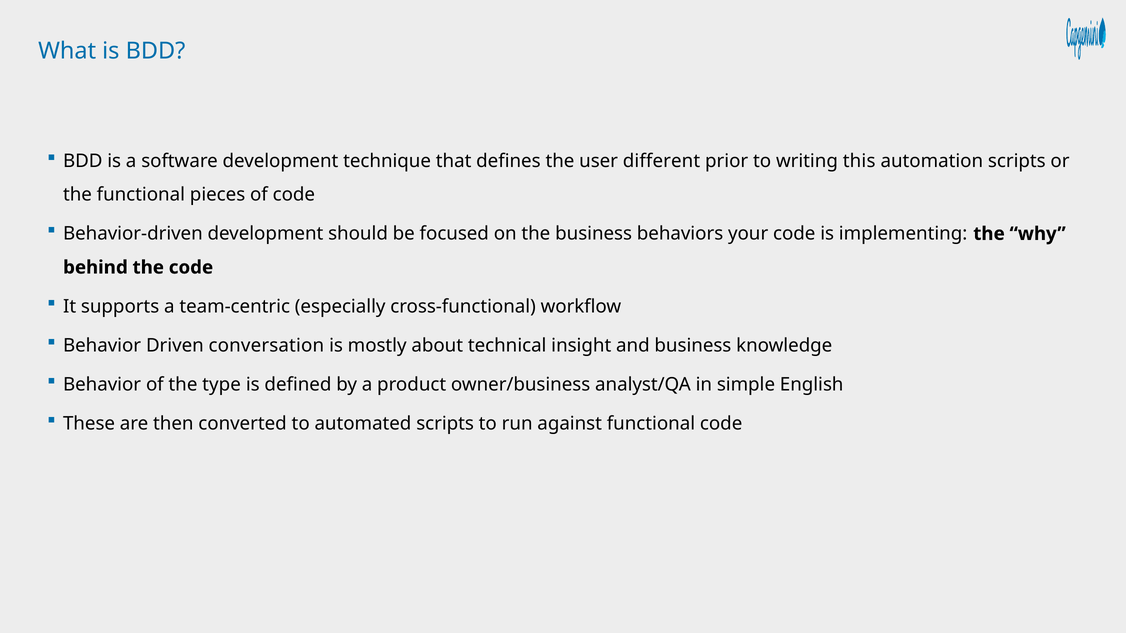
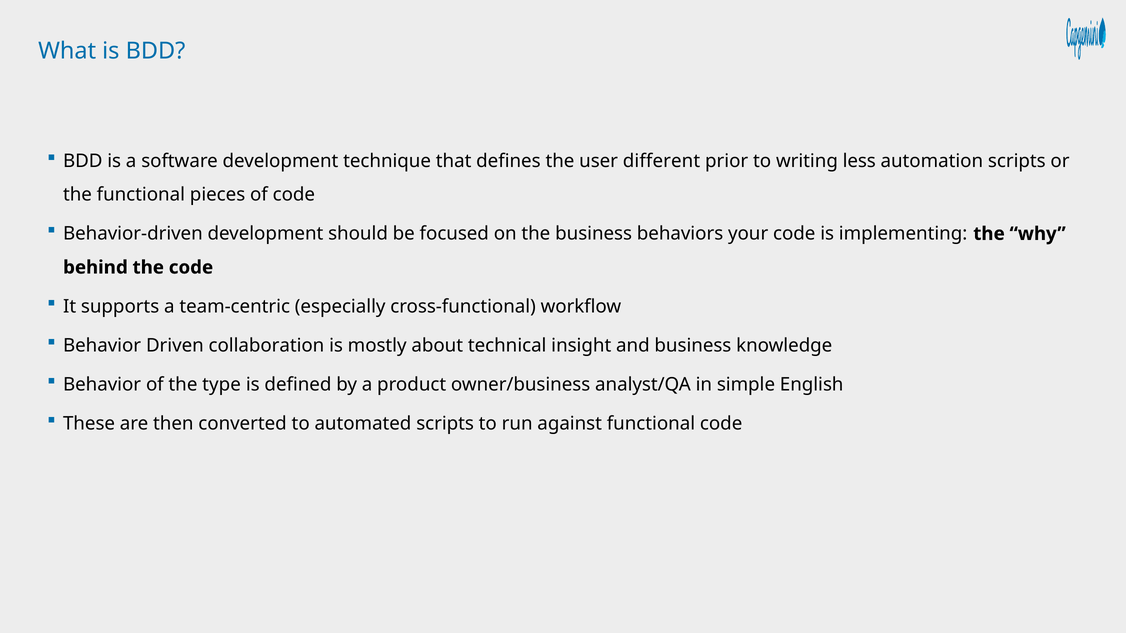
this: this -> less
conversation: conversation -> collaboration
